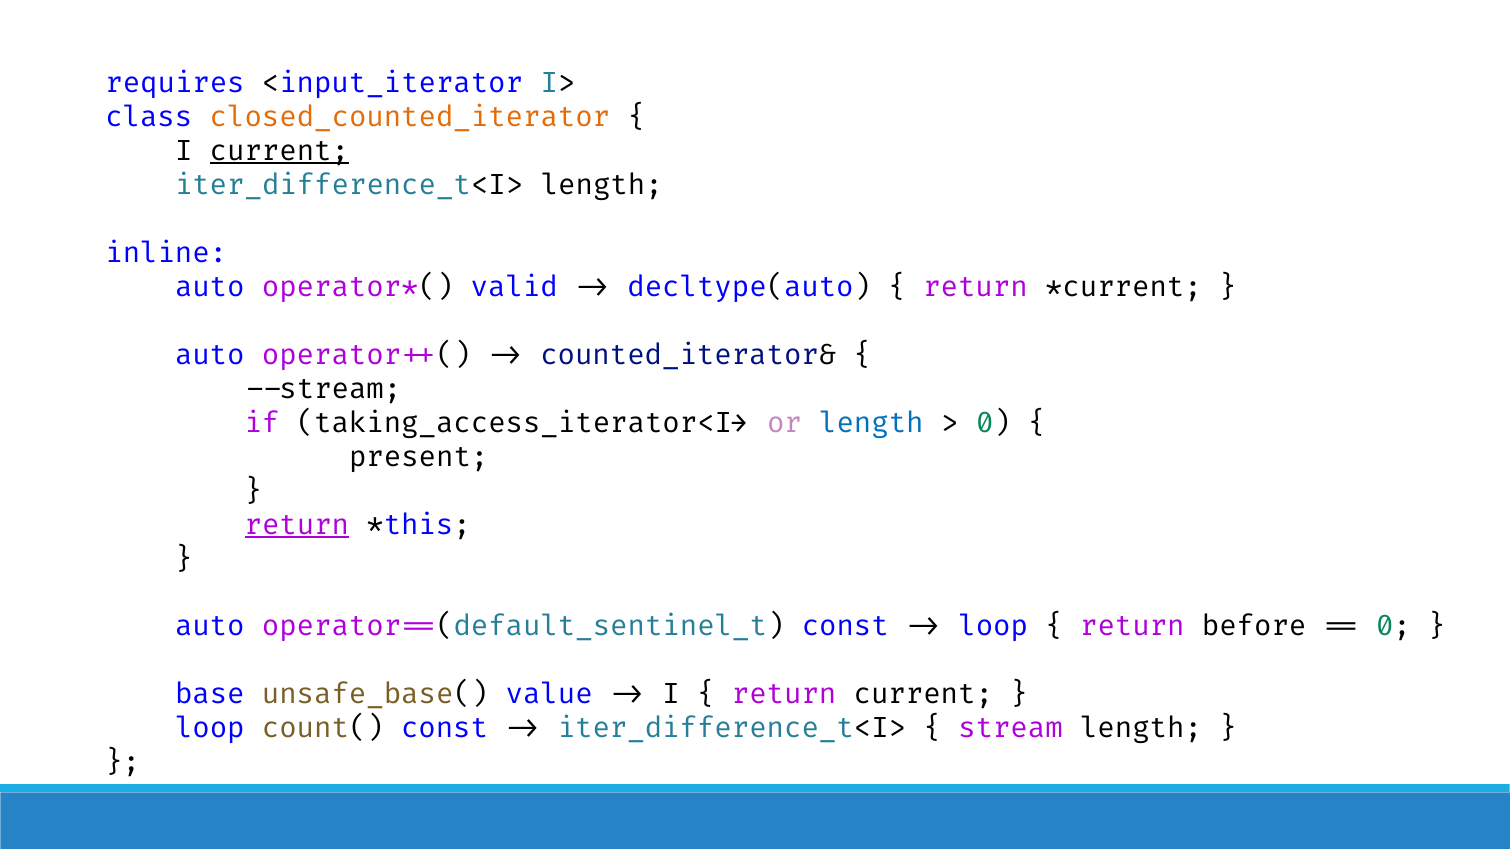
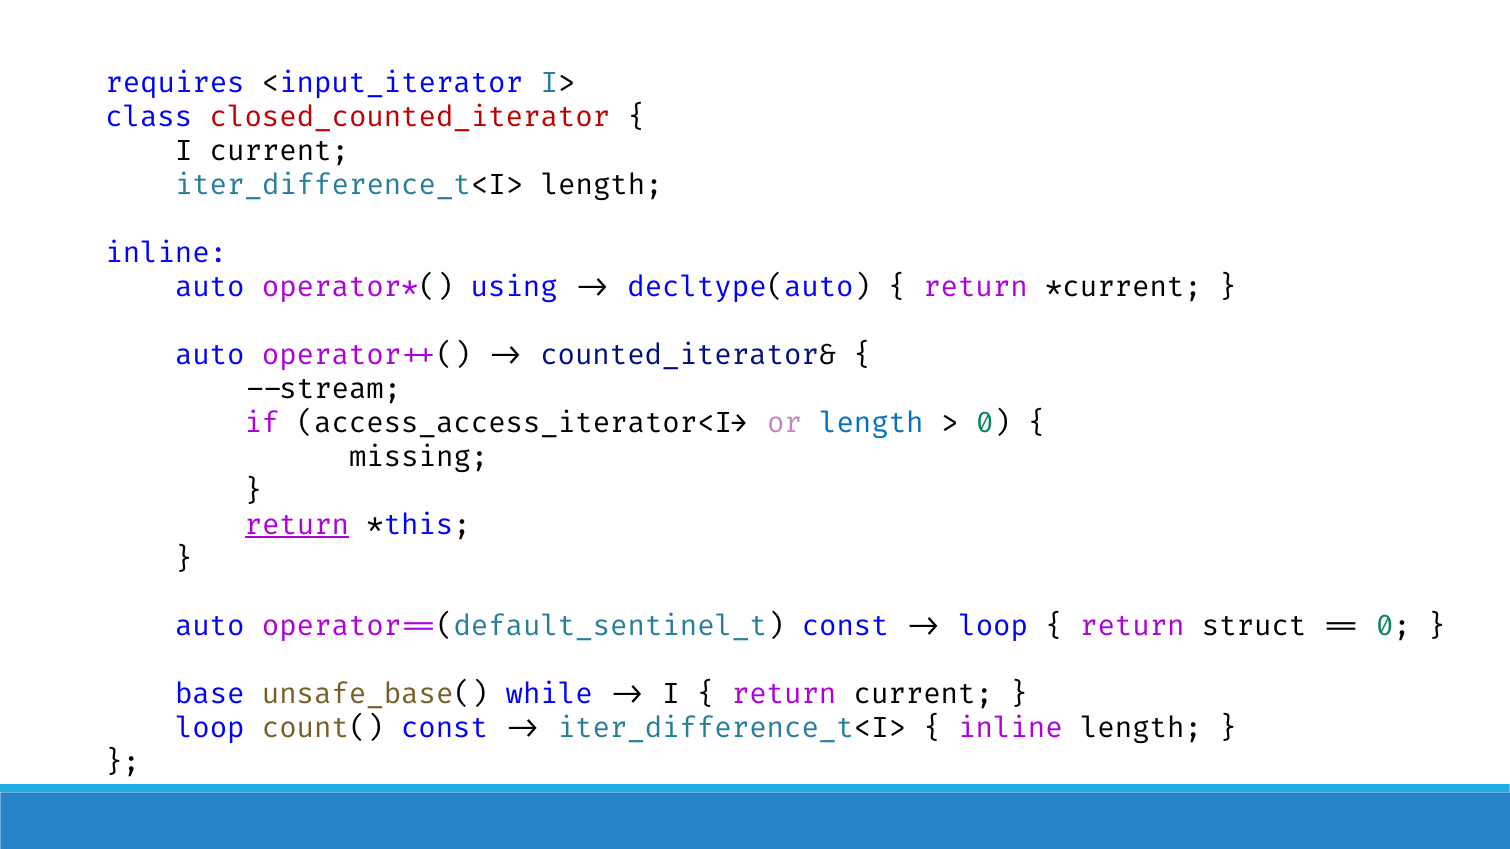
closed_counted_iterator colour: orange -> red
current at (279, 151) underline: present -> none
valid: valid -> using
taking_access_iterator<I>: taking_access_iterator<I> -> access_access_iterator<I>
++present: ++present -> ++missing
before: before -> struct
value: value -> while
stream at (1011, 729): stream -> inline
